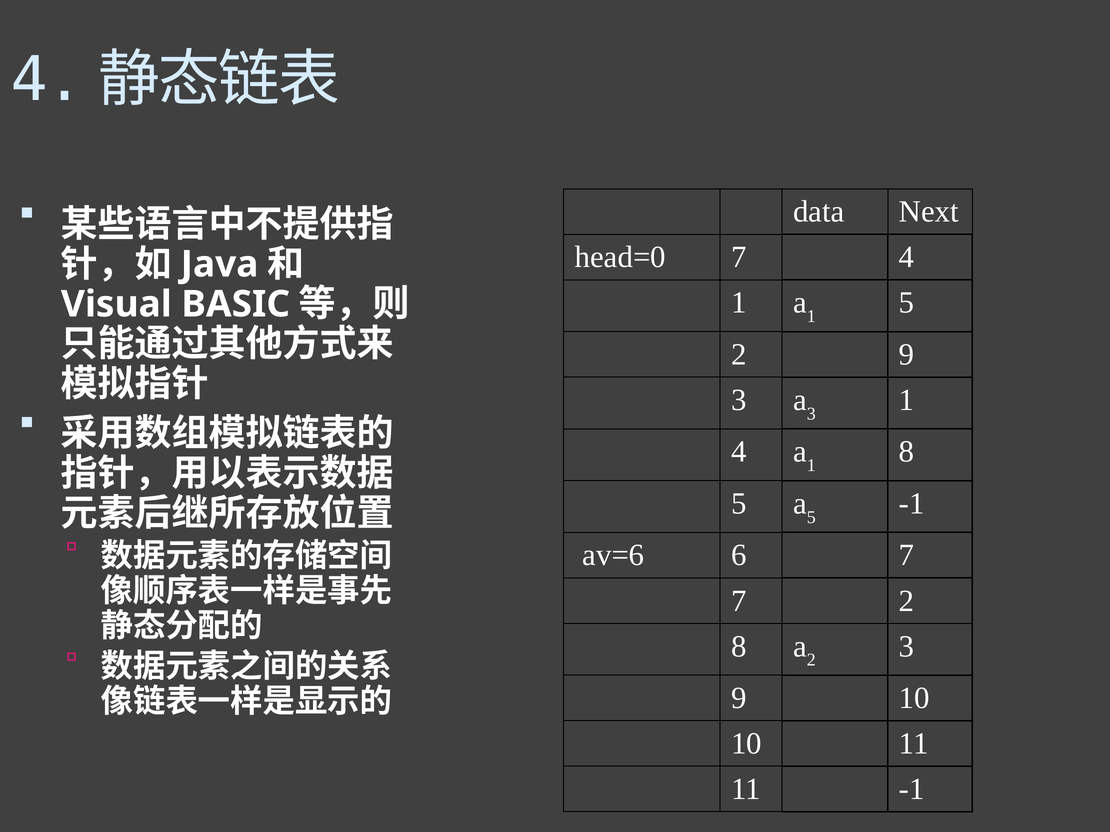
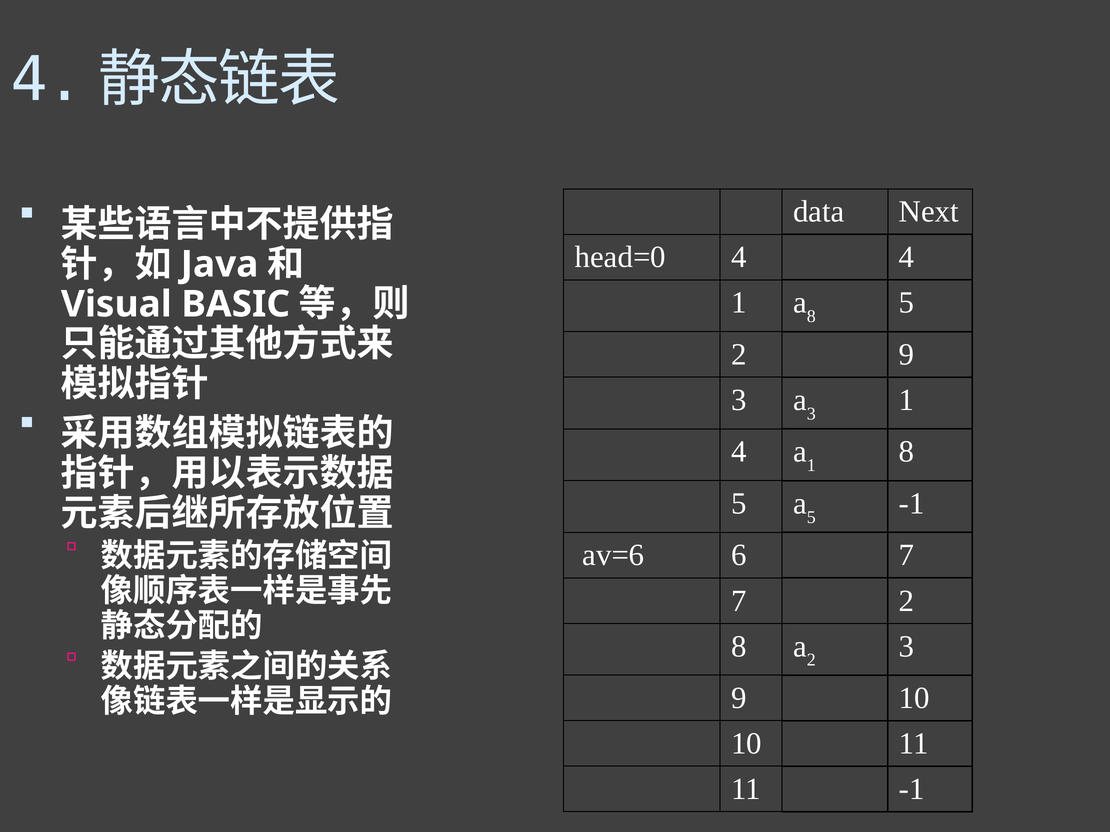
head=0 7: 7 -> 4
1 at (811, 317): 1 -> 8
